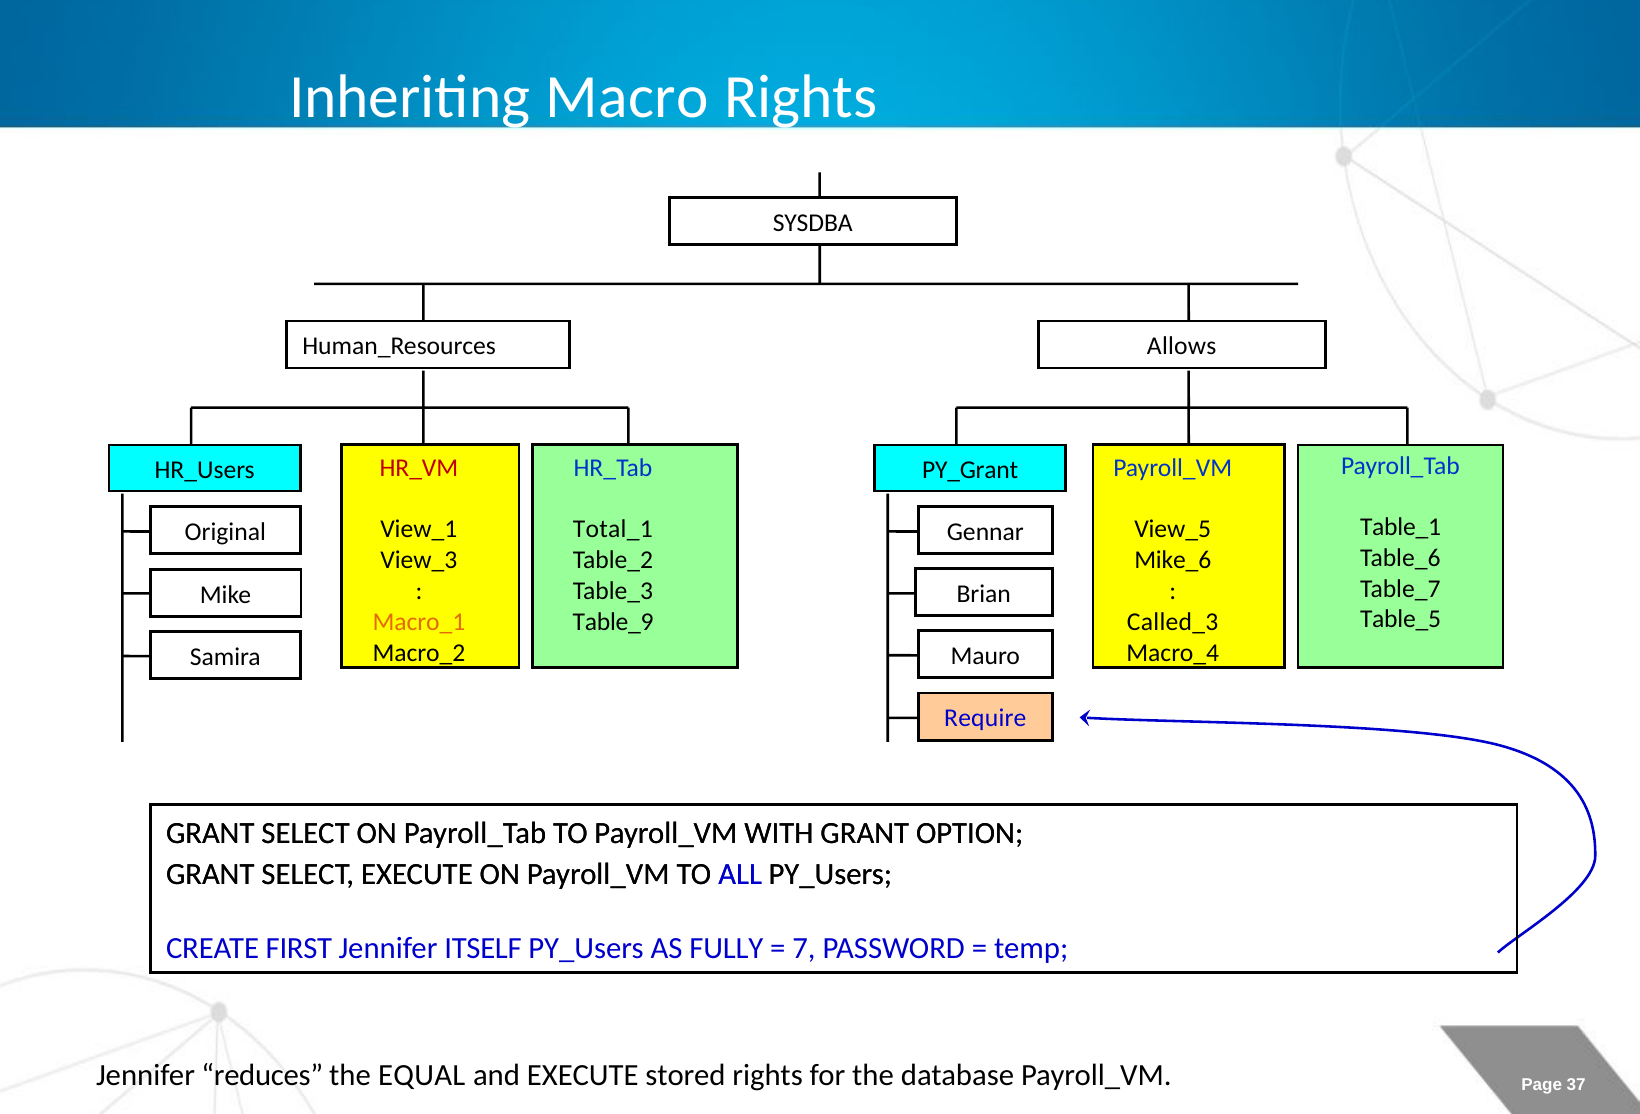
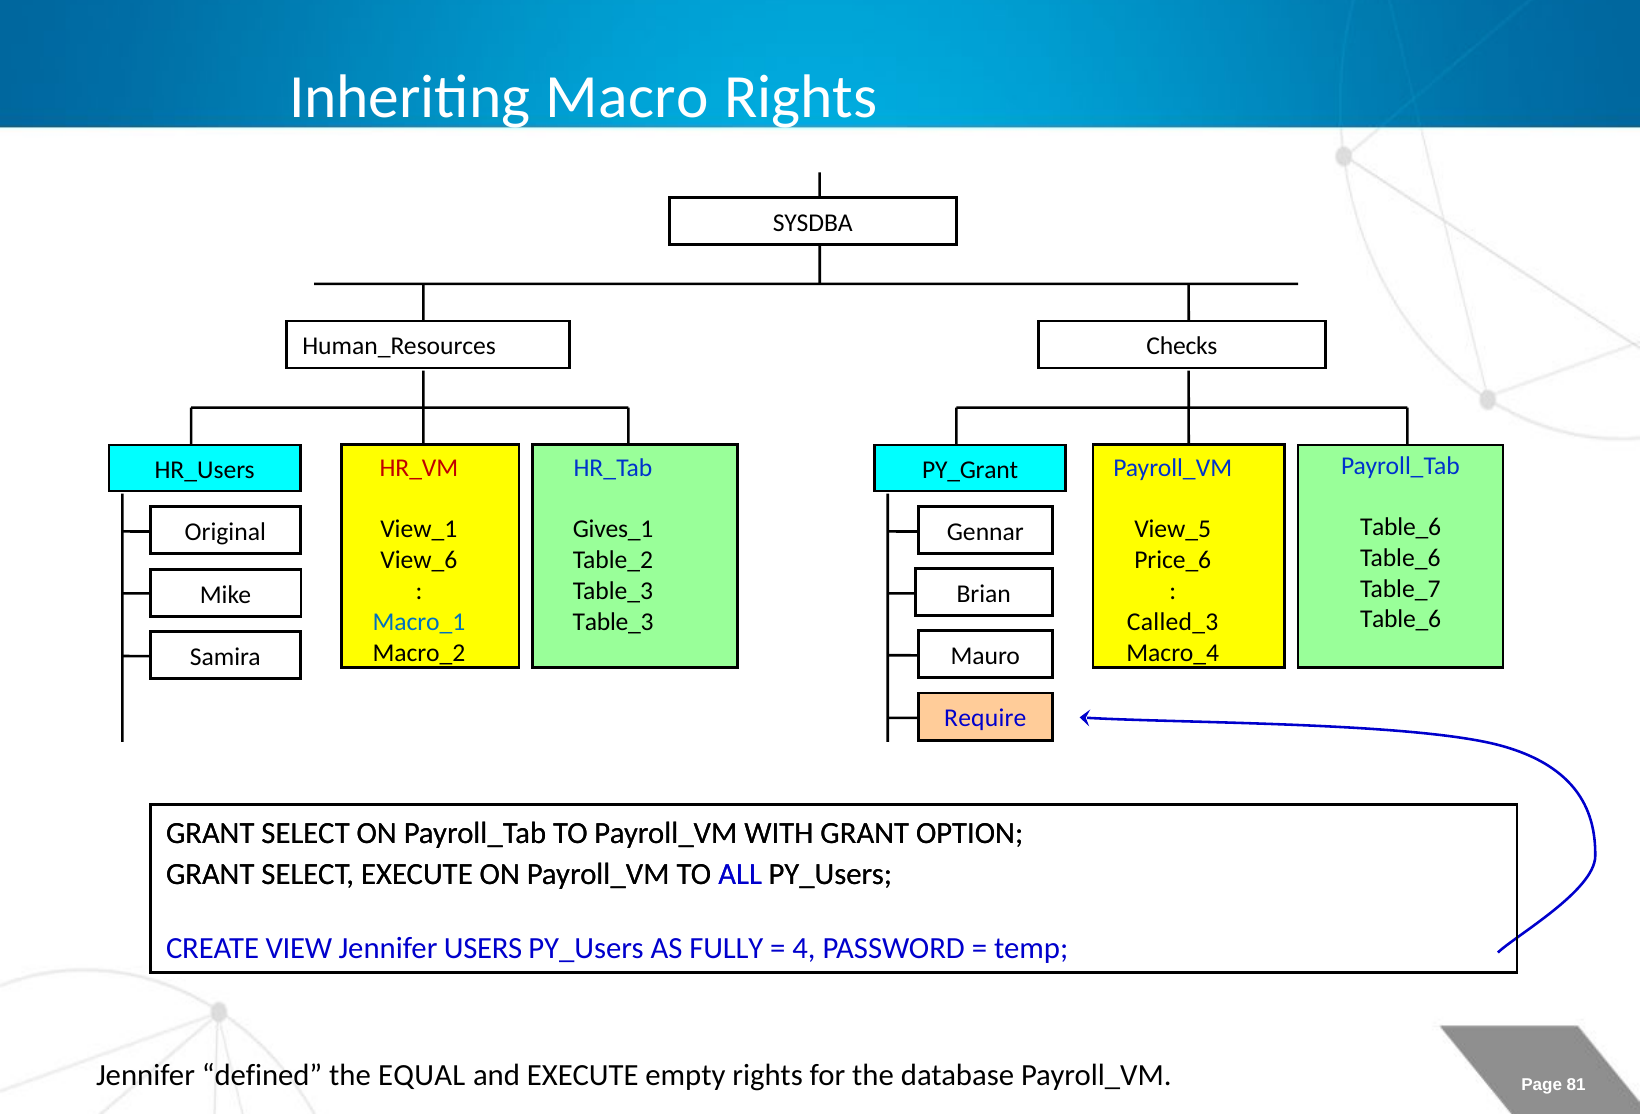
Allows: Allows -> Checks
Table_1 at (1400, 527): Table_1 -> Table_6
Total_1: Total_1 -> Gives_1
View_3: View_3 -> View_6
Mike_6: Mike_6 -> Price_6
Table_5 at (1400, 619): Table_5 -> Table_6
Macro_1 colour: orange -> blue
Table_9 at (613, 622): Table_9 -> Table_3
FIRST: FIRST -> VIEW
ITSELF: ITSELF -> USERS
7: 7 -> 4
reduces: reduces -> defined
stored: stored -> empty
37: 37 -> 81
